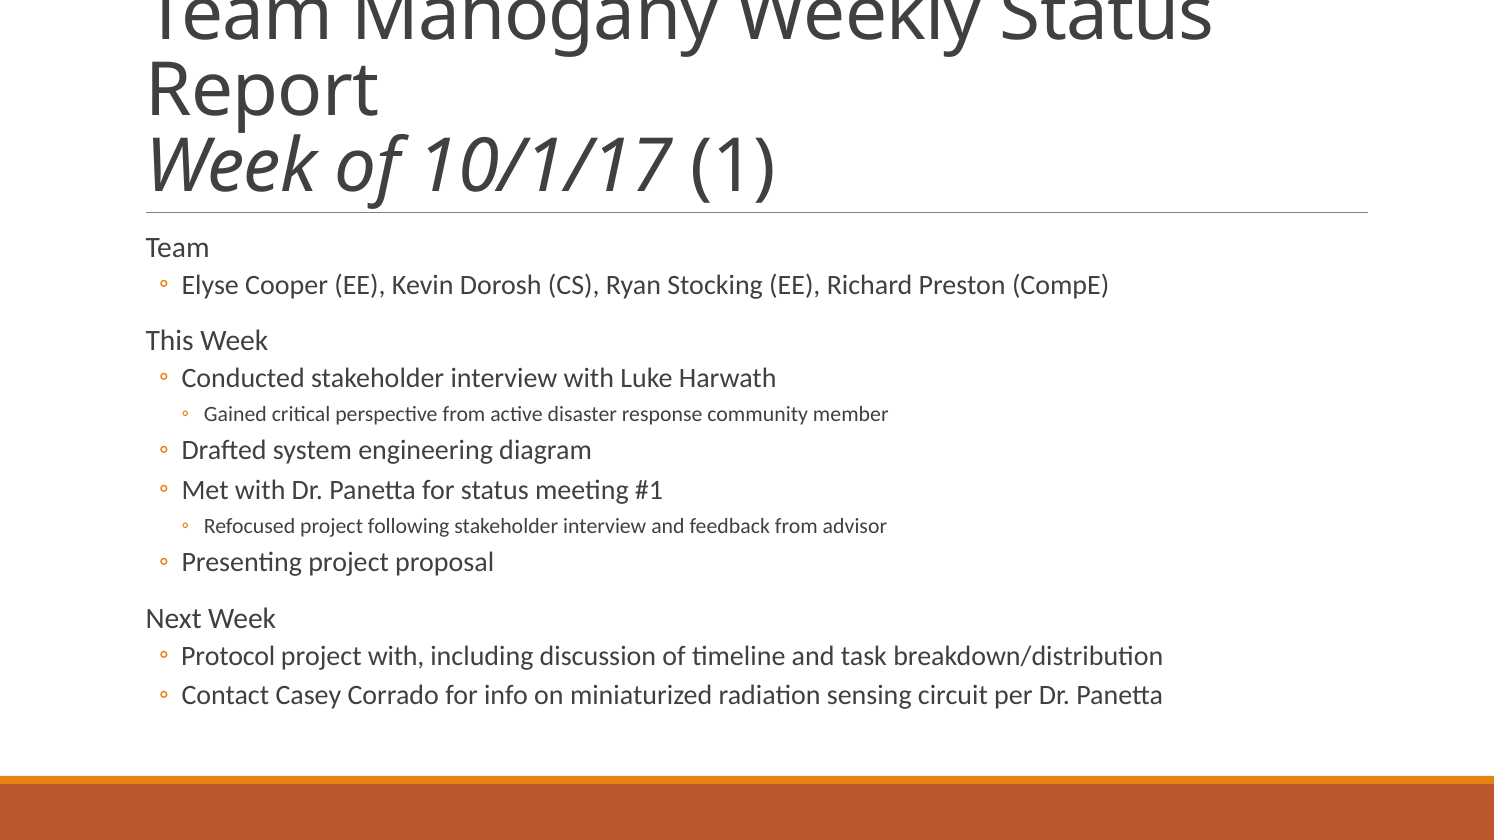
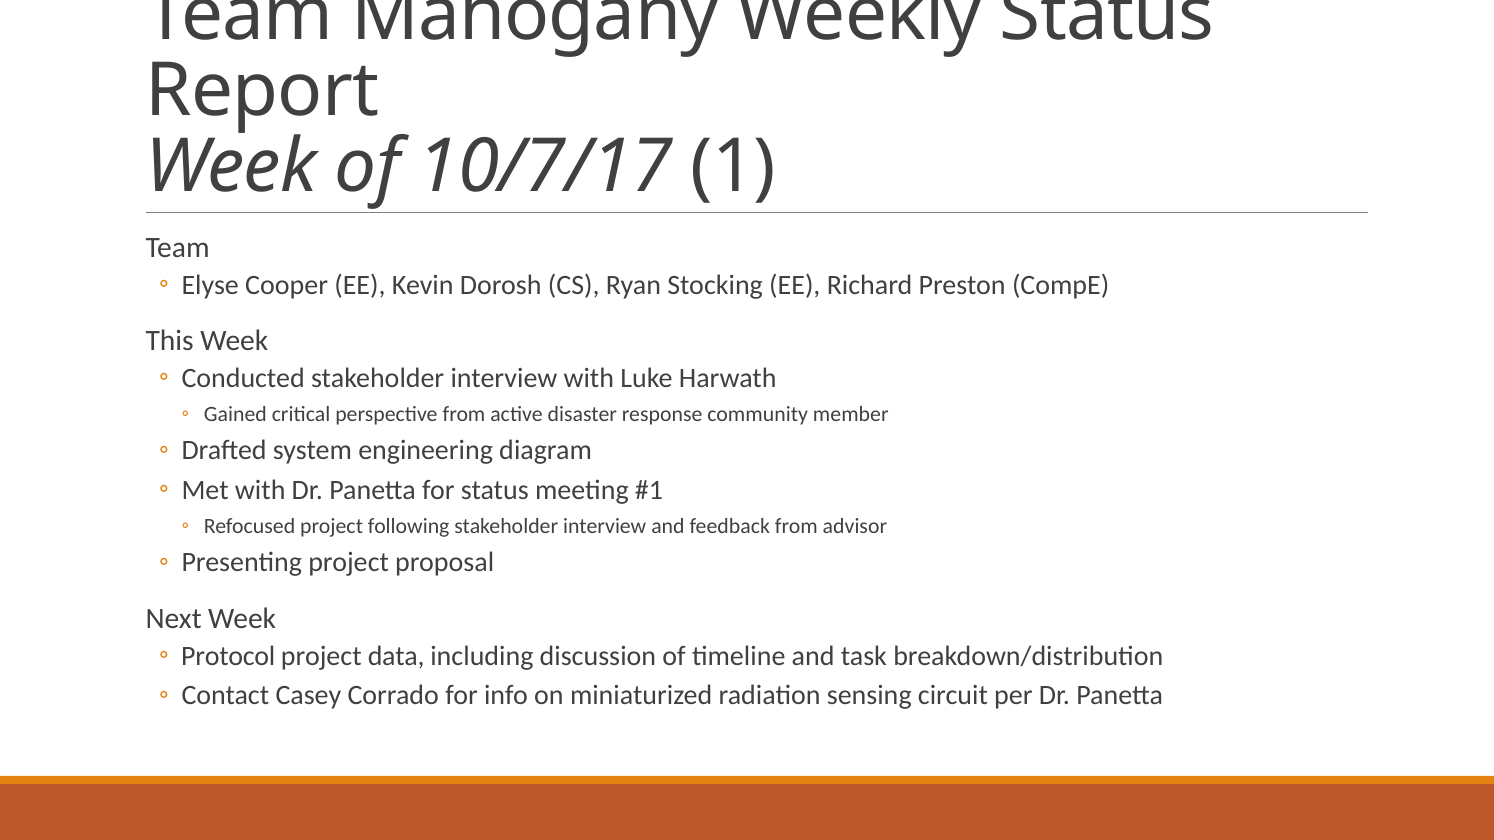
10/1/17: 10/1/17 -> 10/7/17
project with: with -> data
